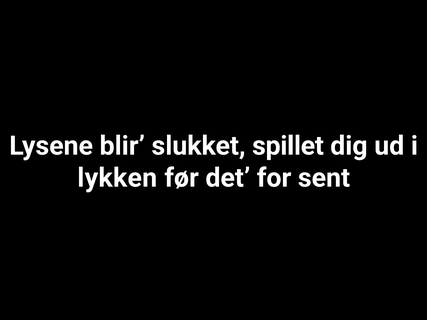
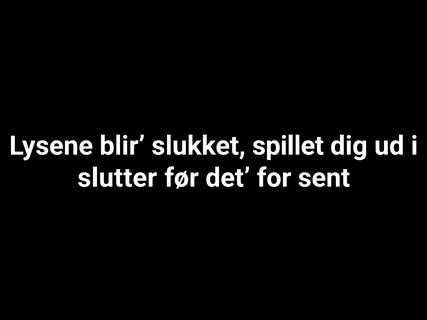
lykken: lykken -> slutter
